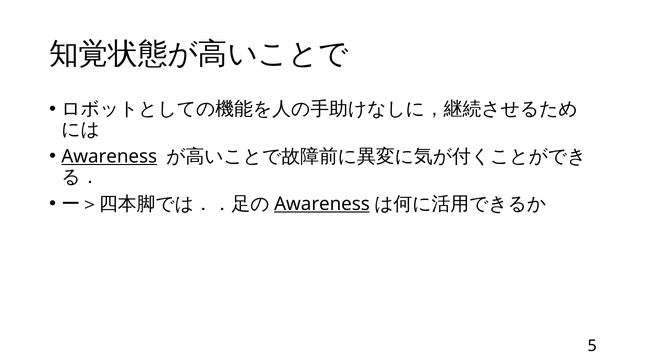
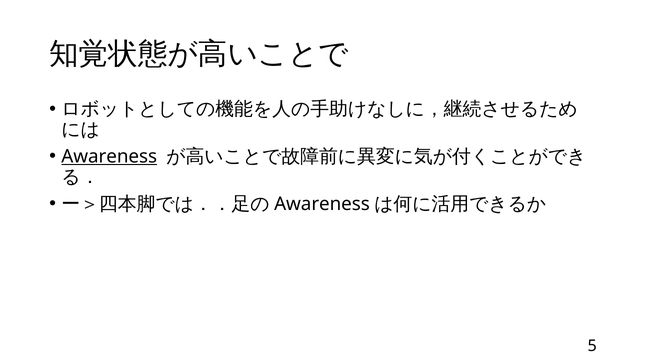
Awareness at (322, 204) underline: present -> none
